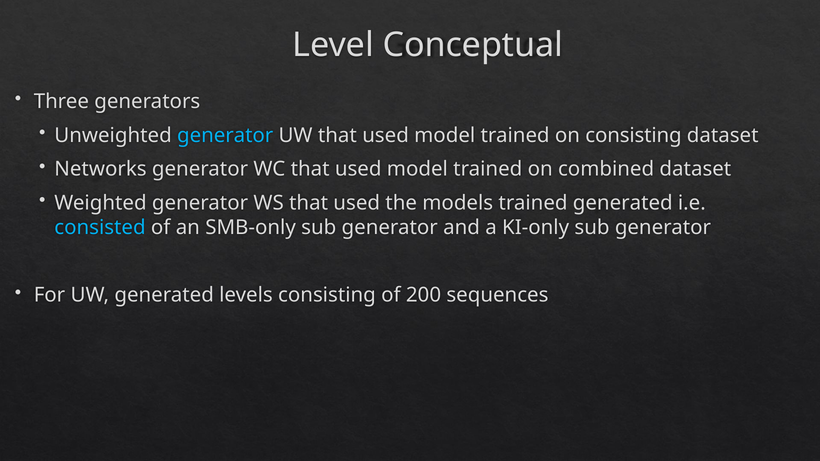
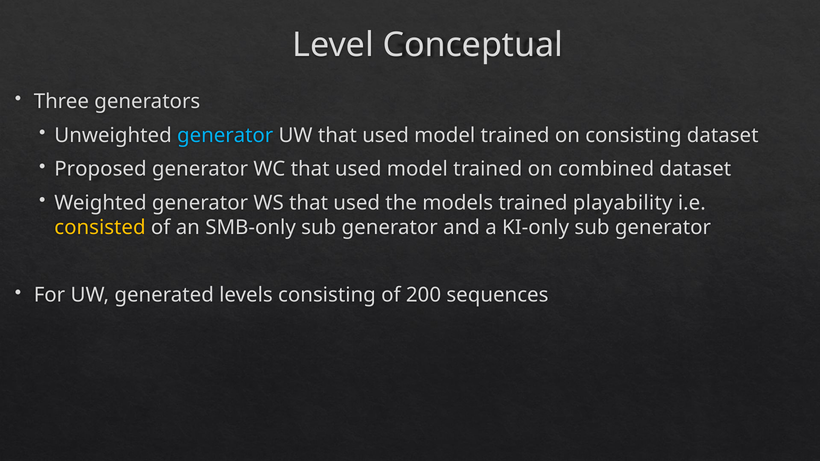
Networks: Networks -> Proposed
trained generated: generated -> playability
consisted colour: light blue -> yellow
